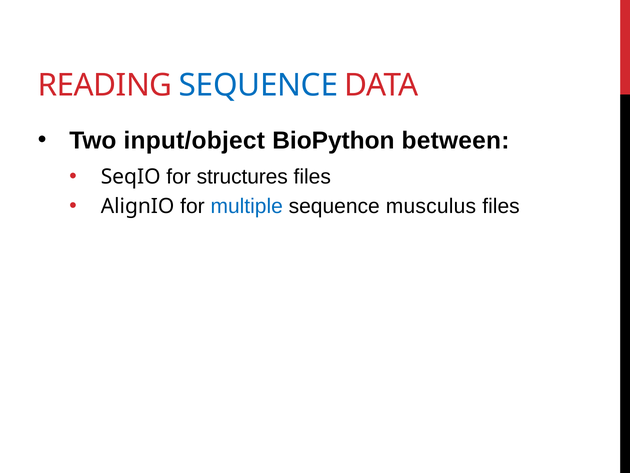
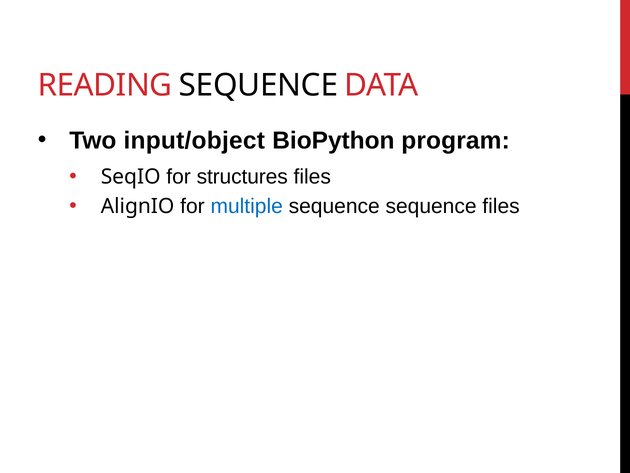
SEQUENCE at (258, 85) colour: blue -> black
between: between -> program
sequence musculus: musculus -> sequence
